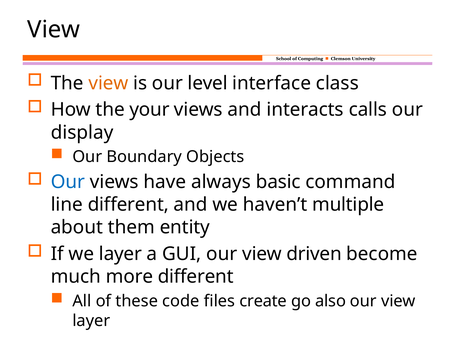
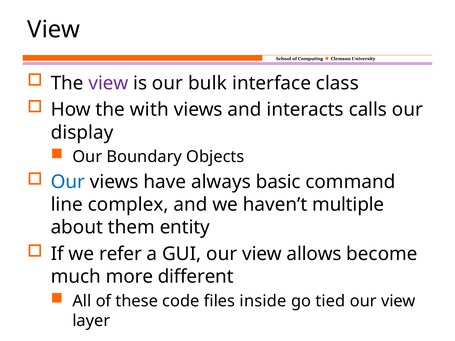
view at (108, 83) colour: orange -> purple
level: level -> bulk
your: your -> with
line different: different -> complex
we layer: layer -> refer
driven: driven -> allows
create: create -> inside
also: also -> tied
